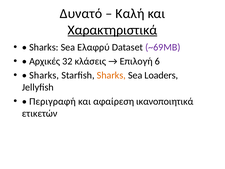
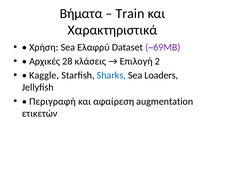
Δυνατό: Δυνατό -> Βήματα
Καλή: Καλή -> Train
Χαρακτηριστικά underline: present -> none
Sharks at (44, 47): Sharks -> Χρήση
32: 32 -> 28
6: 6 -> 2
Sharks at (44, 75): Sharks -> Kaggle
Sharks at (111, 75) colour: orange -> blue
ικανοποιητικά: ικανοποιητικά -> augmentation
